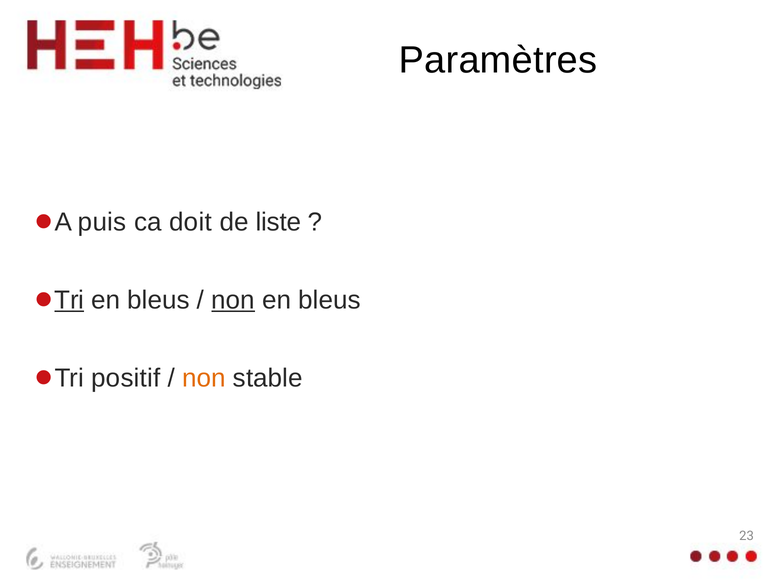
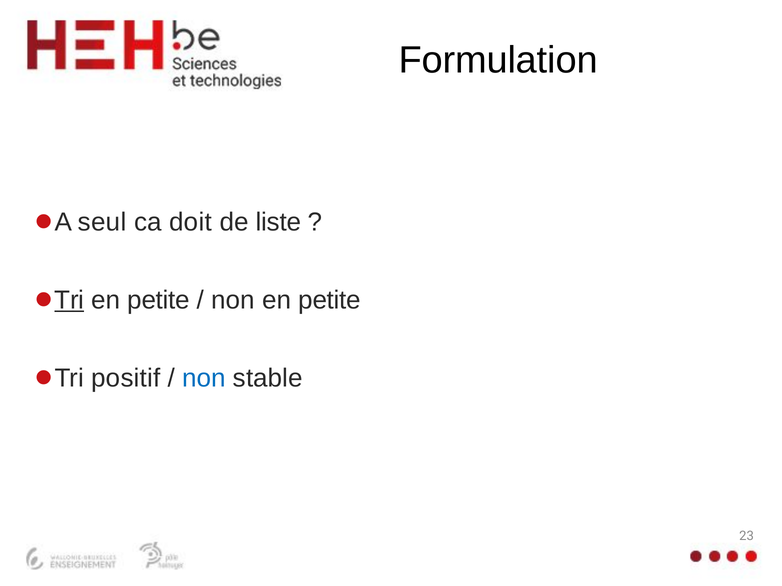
Paramètres: Paramètres -> Formulation
puis: puis -> seul
bleus at (158, 300): bleus -> petite
non at (233, 300) underline: present -> none
bleus at (329, 300): bleus -> petite
non at (204, 378) colour: orange -> blue
